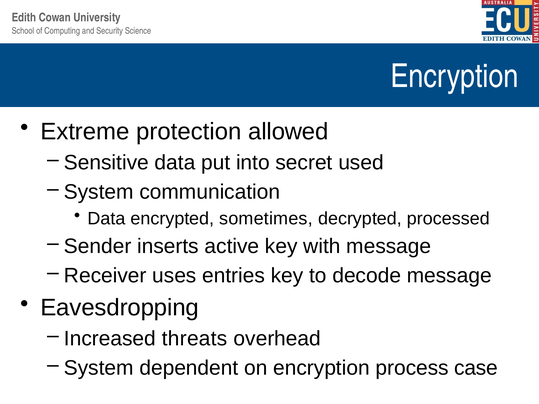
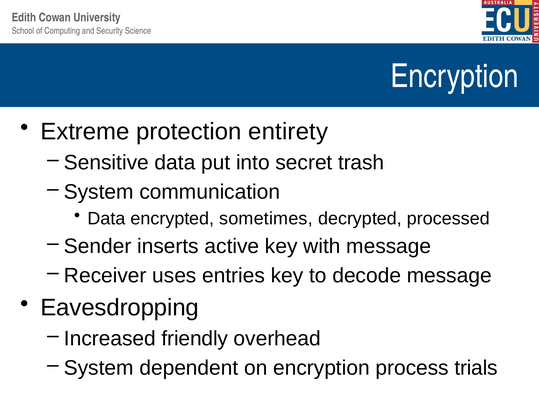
allowed: allowed -> entirety
used: used -> trash
threats: threats -> friendly
case: case -> trials
